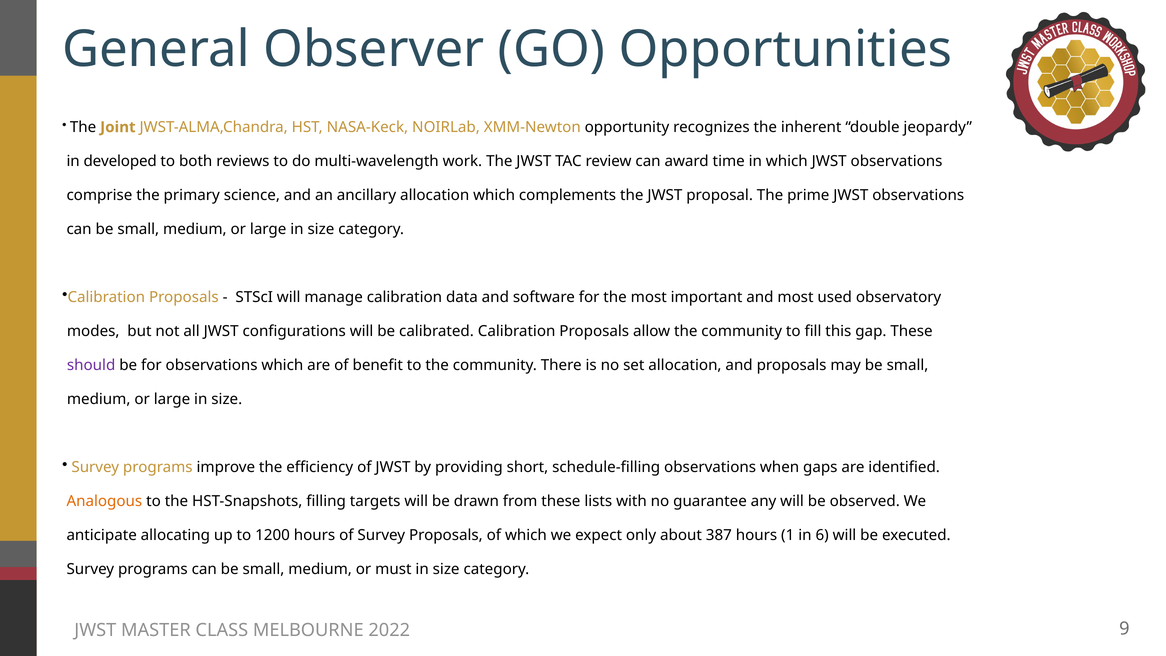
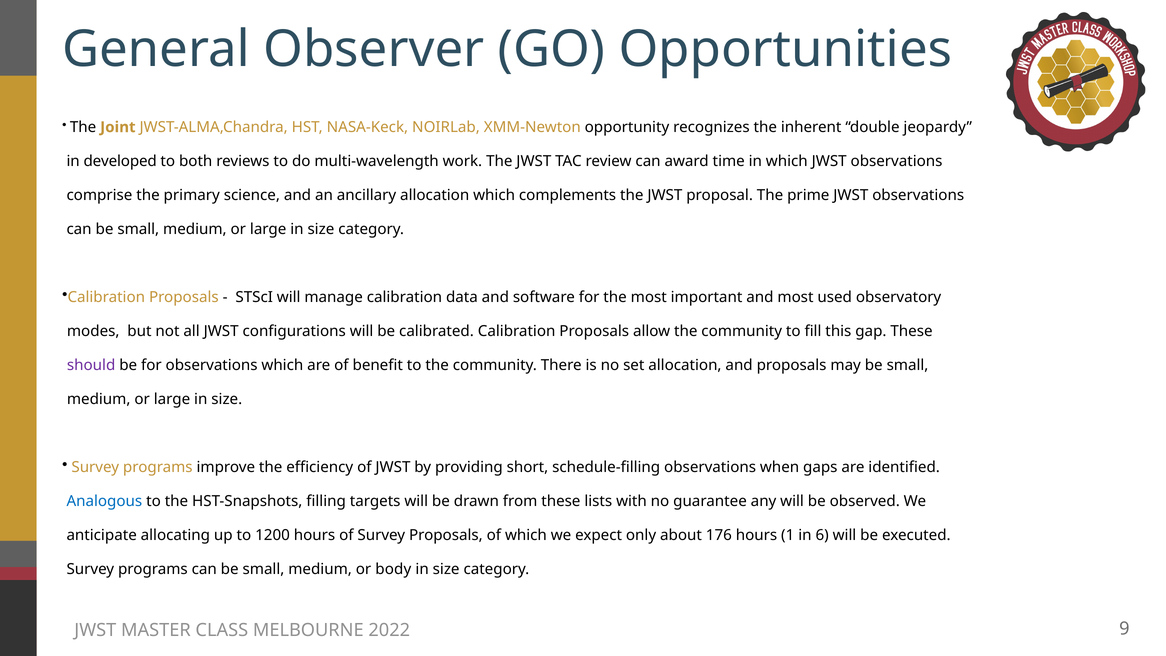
Analogous colour: orange -> blue
387: 387 -> 176
must: must -> body
